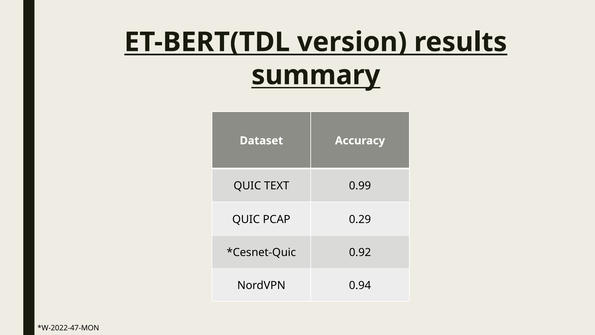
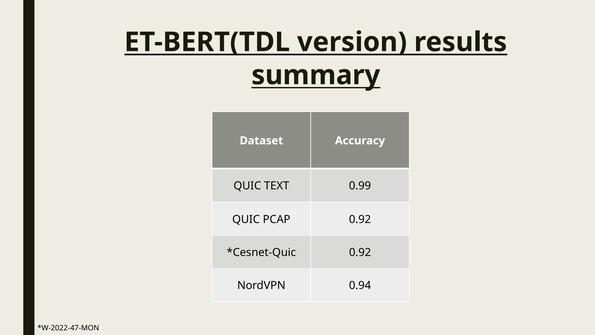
PCAP 0.29: 0.29 -> 0.92
